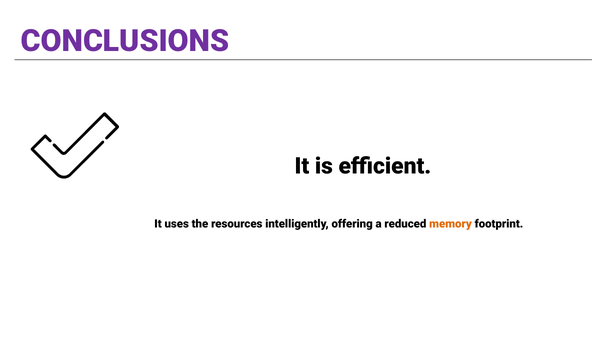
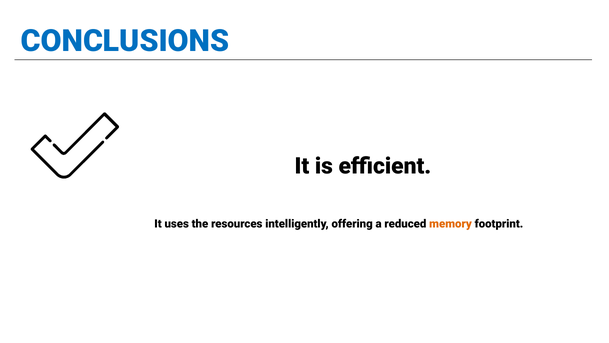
CONCLUSIONS colour: purple -> blue
